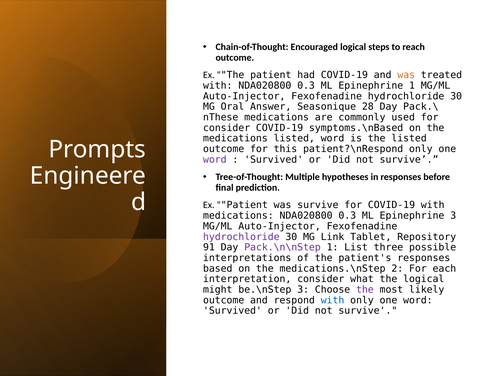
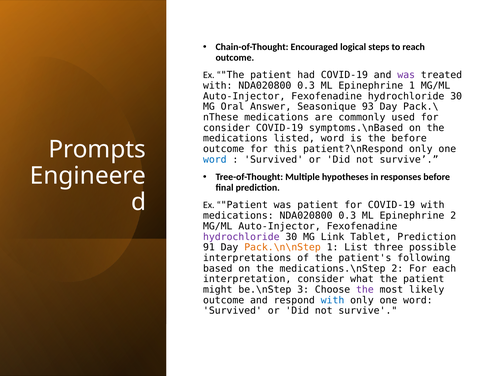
was at (406, 75) colour: orange -> purple
28: 28 -> 93
the listed: listed -> before
word at (215, 160) colour: purple -> blue
was survive: survive -> patient
Epinephrine 3: 3 -> 2
Tablet Repository: Repository -> Prediction
Pack.\n\nStep colour: purple -> orange
patient's responses: responses -> following
what the logical: logical -> patient
